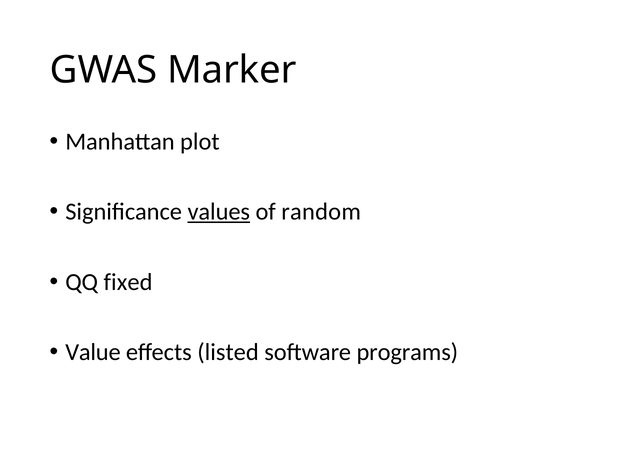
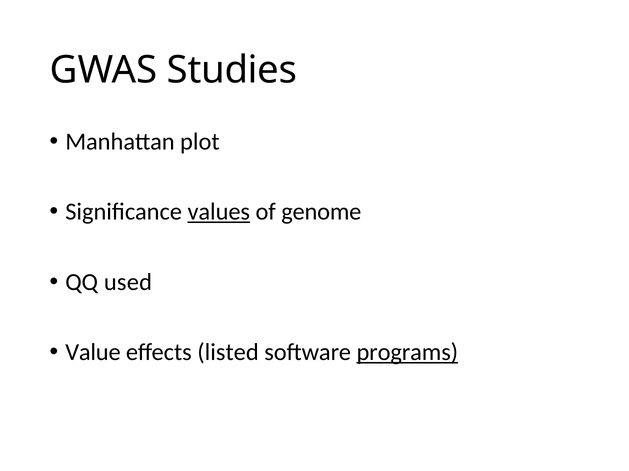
Marker: Marker -> Studies
random: random -> genome
fixed: fixed -> used
programs underline: none -> present
